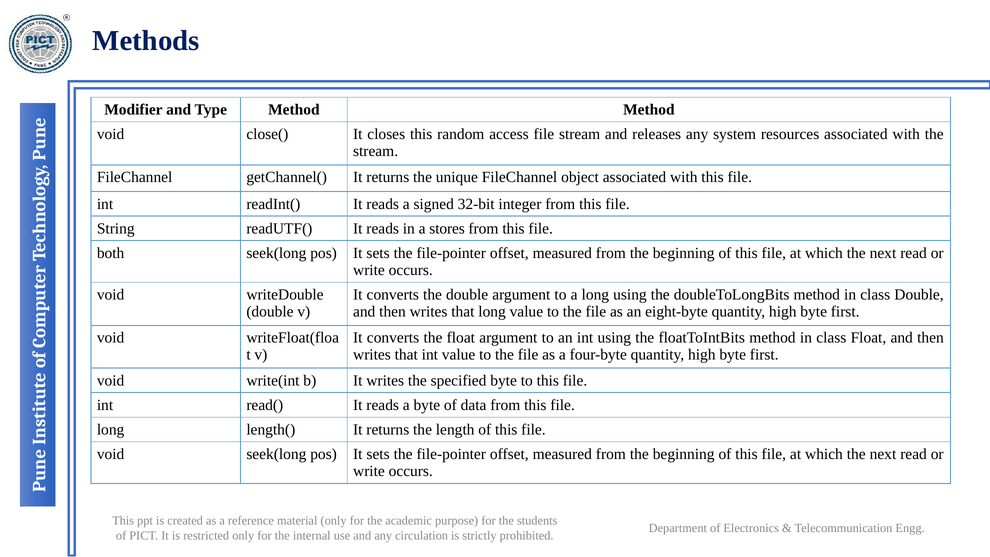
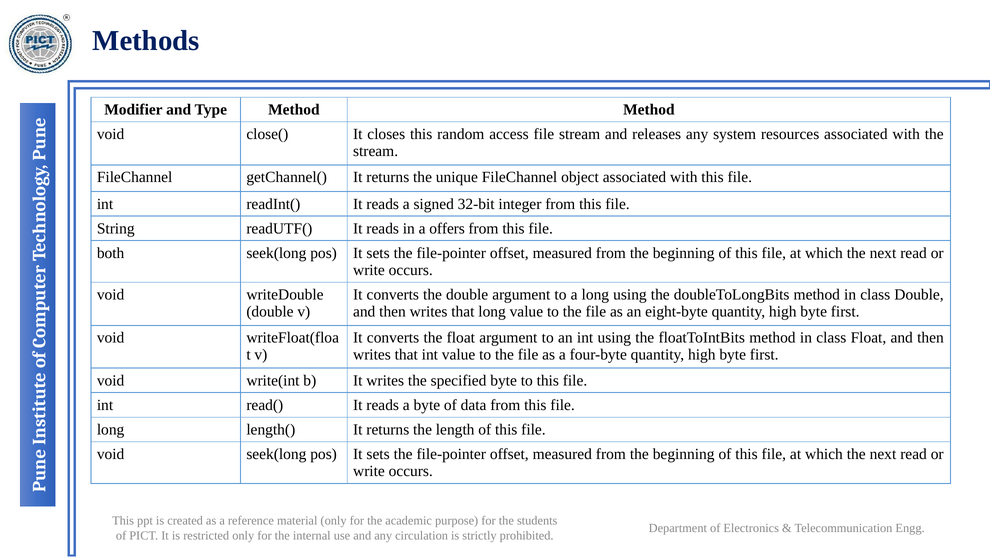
stores: stores -> offers
